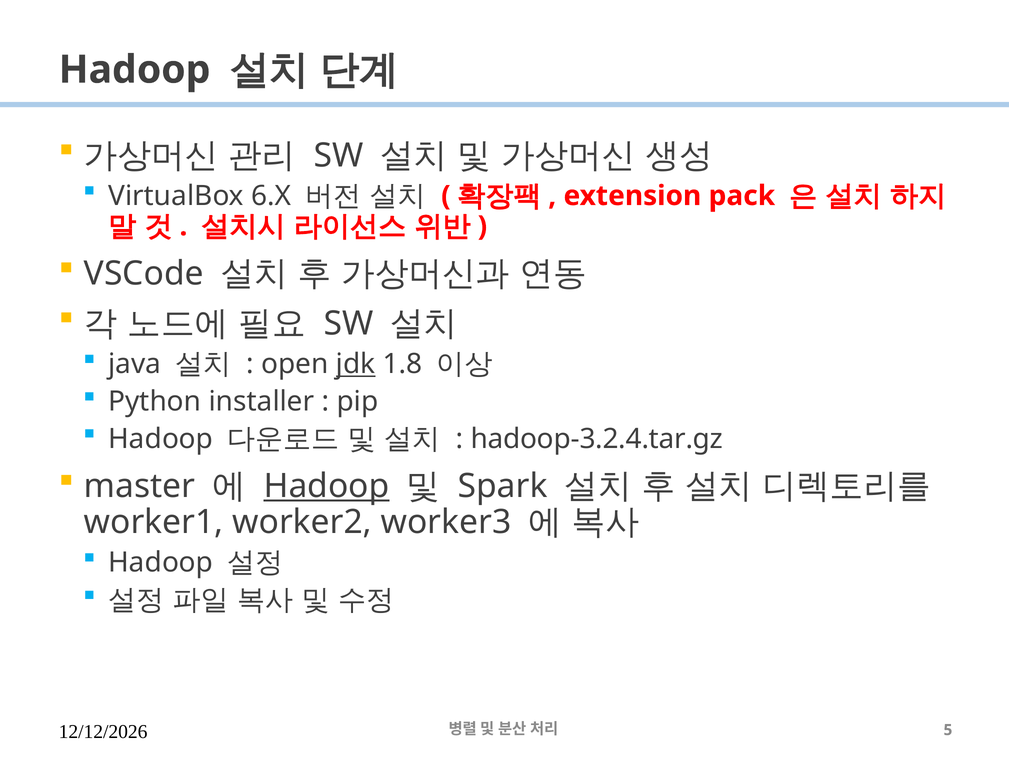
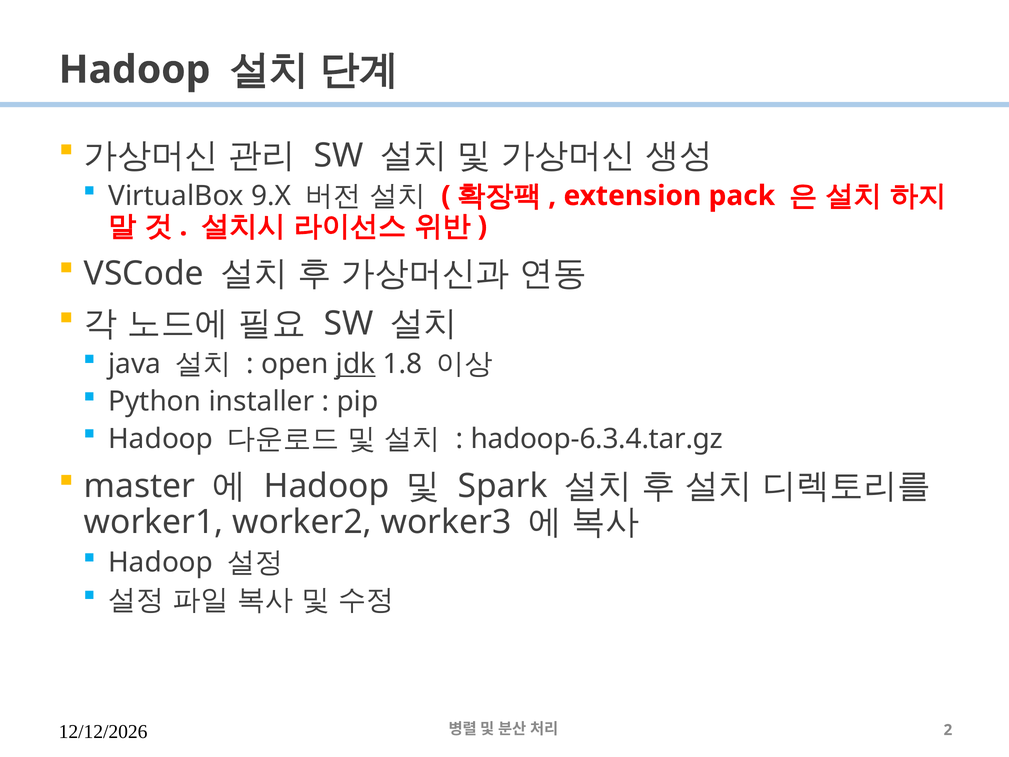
6.X: 6.X -> 9.X
hadoop-3.2.4.tar.gz: hadoop-3.2.4.tar.gz -> hadoop-6.3.4.tar.gz
Hadoop at (327, 486) underline: present -> none
5: 5 -> 2
